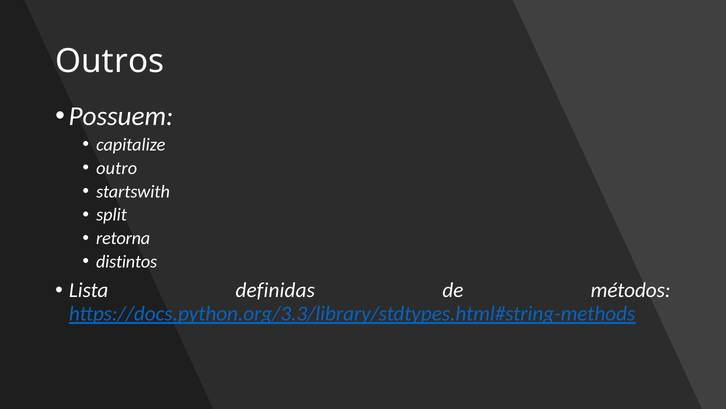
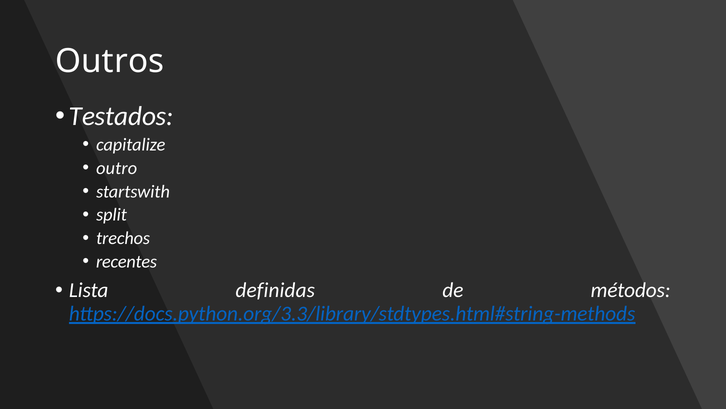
Possuem: Possuem -> Testados
retorna: retorna -> trechos
distintos: distintos -> recentes
